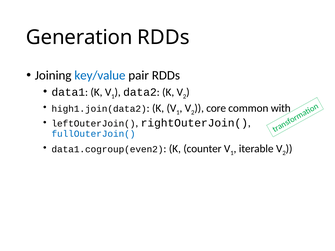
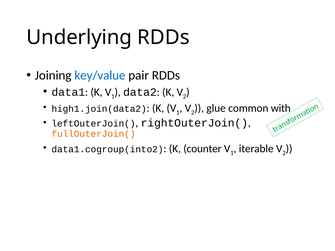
Generation: Generation -> Underlying
core: core -> glue
fullOuterJoin( colour: blue -> orange
data1.cogroup(even2: data1.cogroup(even2 -> data1.cogroup(into2
